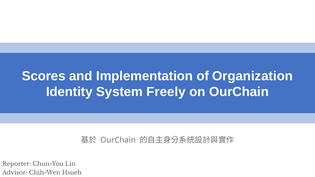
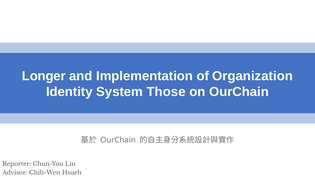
Scores: Scores -> Longer
Freely: Freely -> Those
